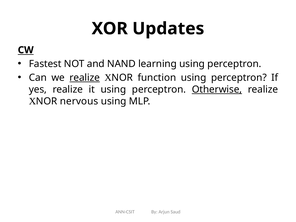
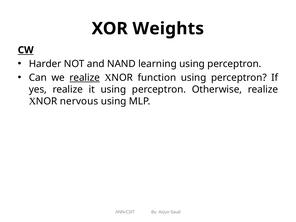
Updates: Updates -> Weights
Fastest: Fastest -> Harder
Otherwise underline: present -> none
